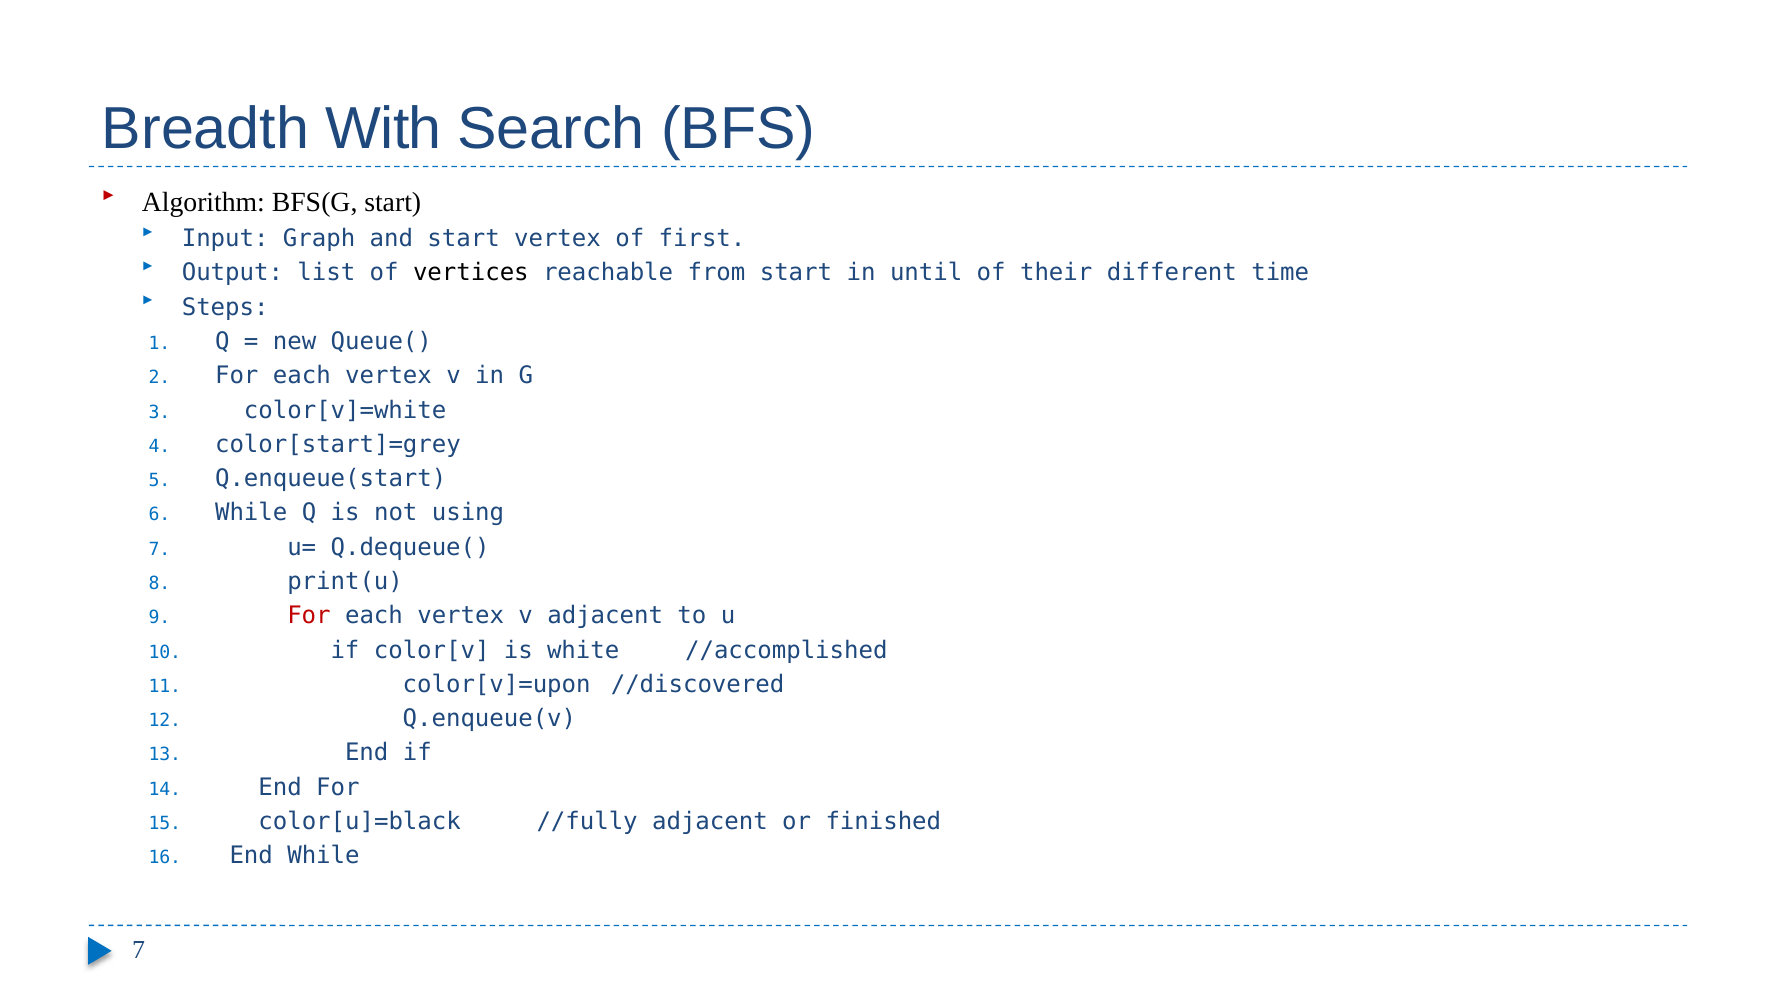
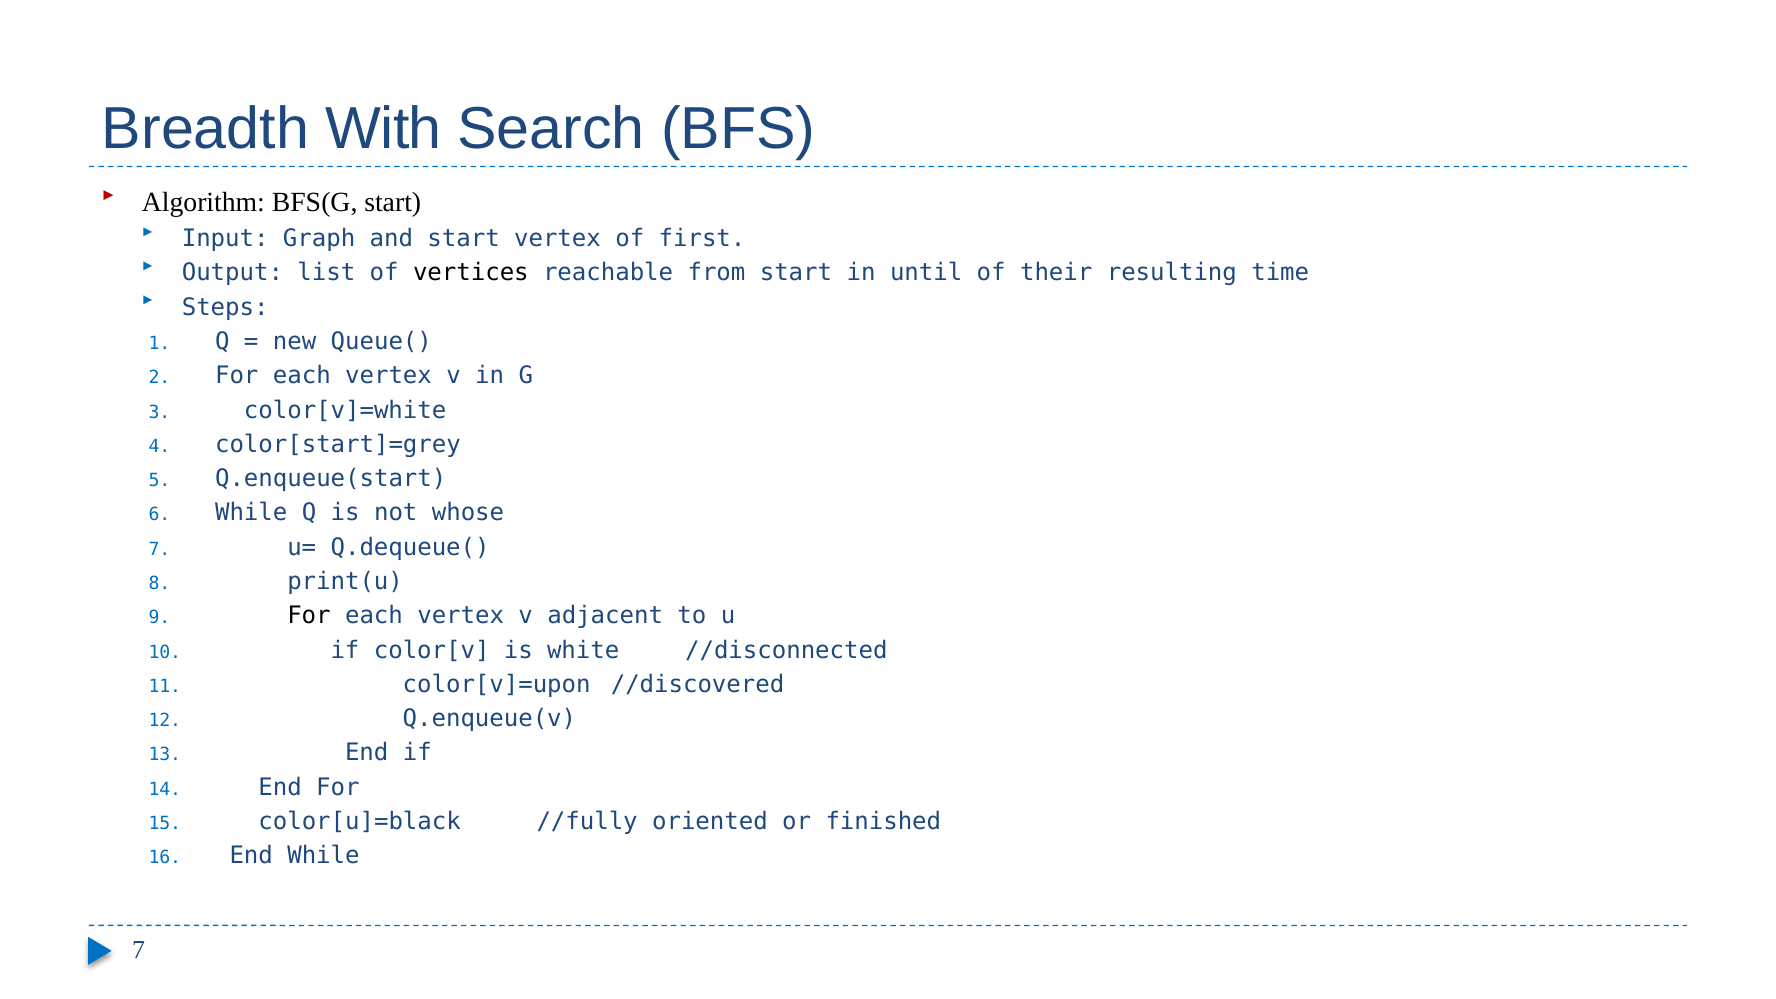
different: different -> resulting
using: using -> whose
For at (309, 616) colour: red -> black
//accomplished: //accomplished -> //disconnected
//fully adjacent: adjacent -> oriented
